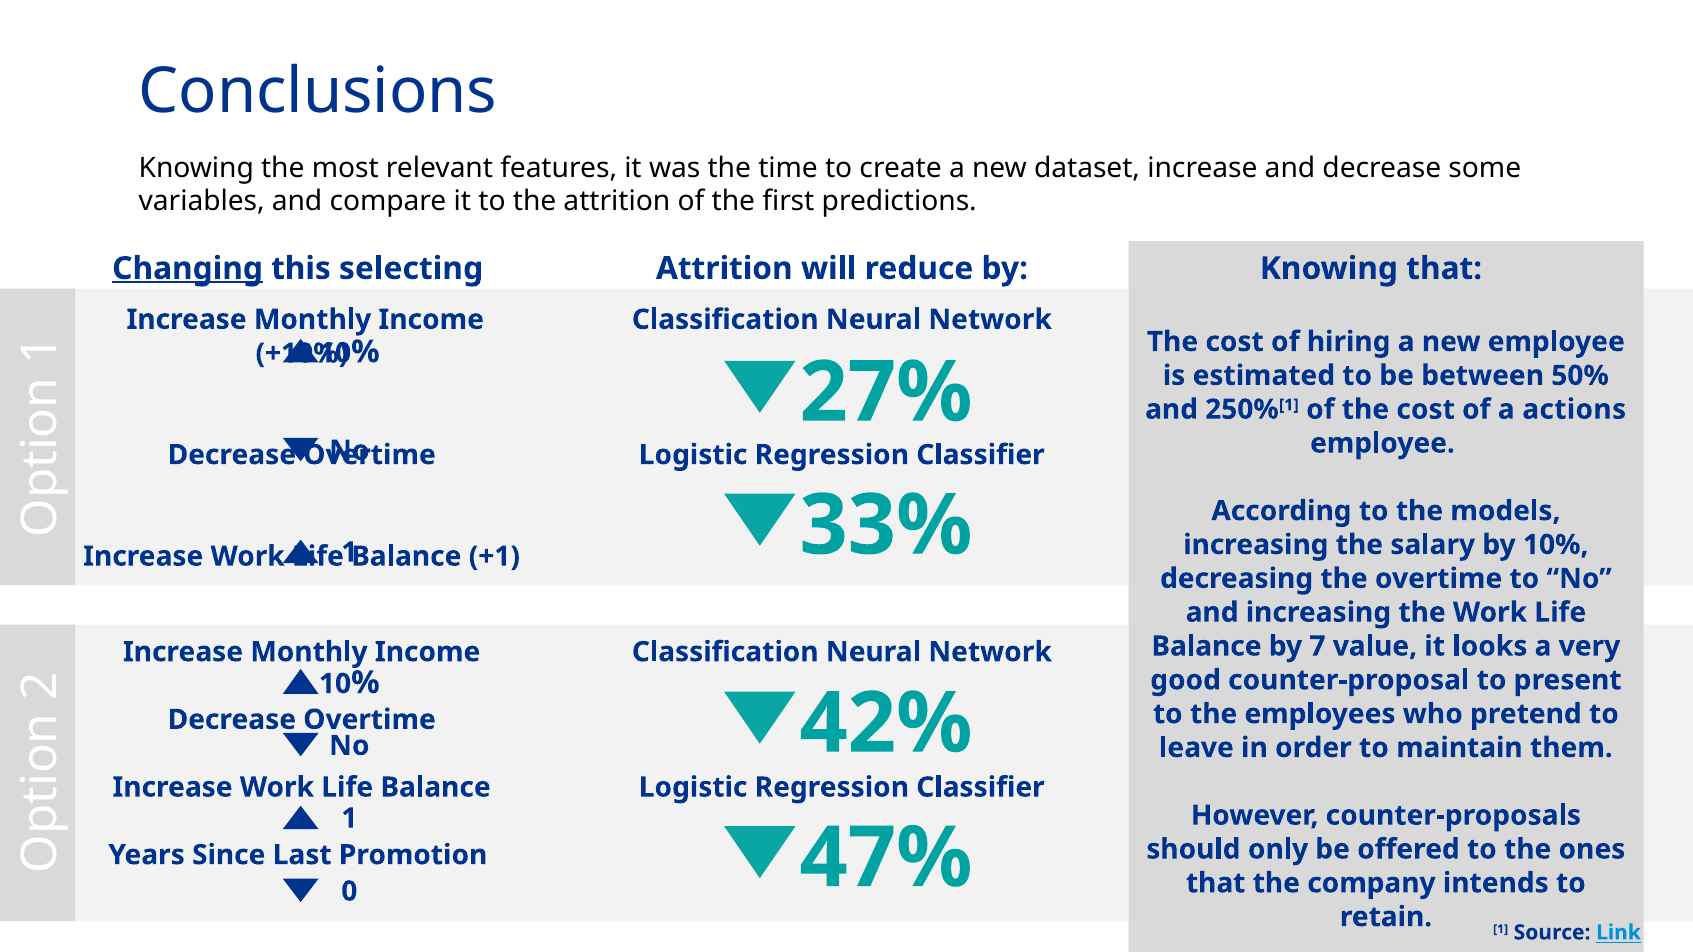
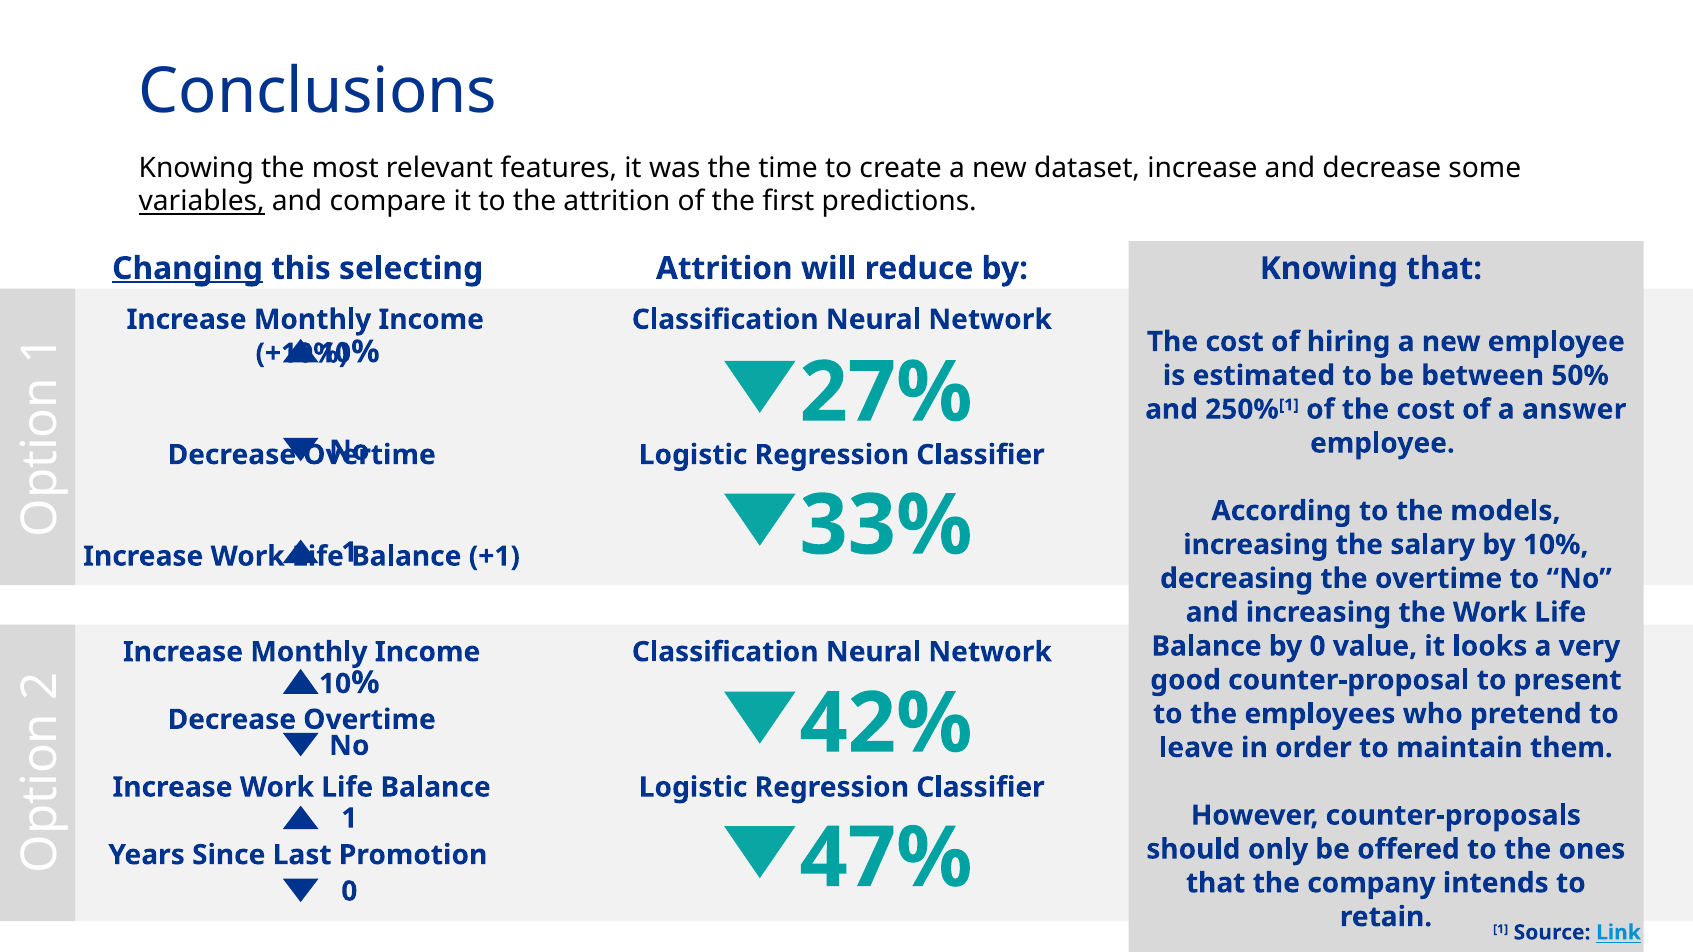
variables underline: none -> present
actions: actions -> answer
by 7: 7 -> 0
